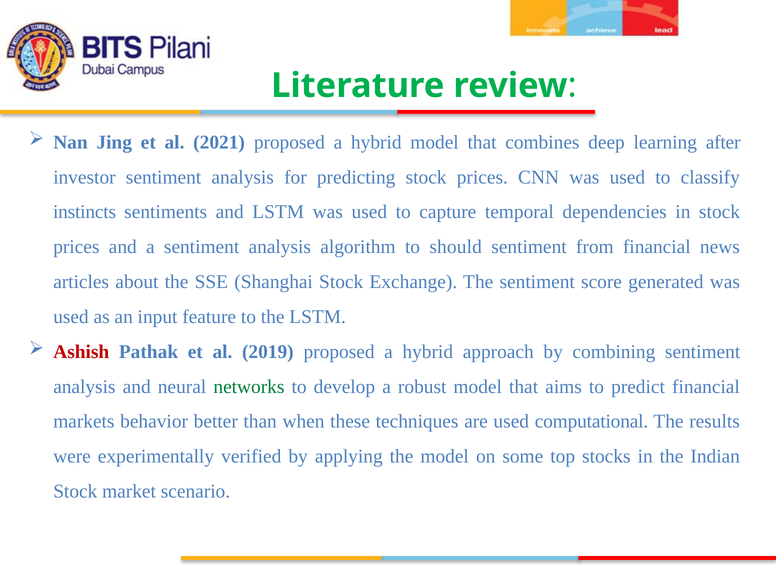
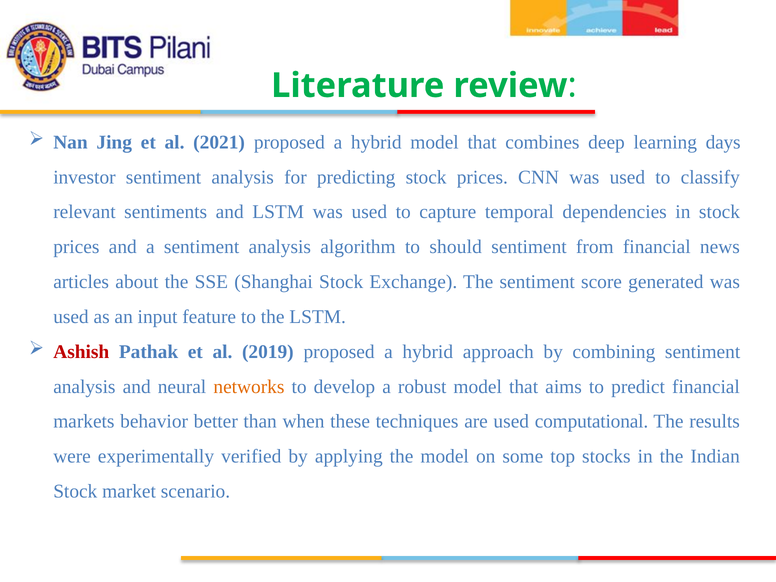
after: after -> days
instincts: instincts -> relevant
networks colour: green -> orange
